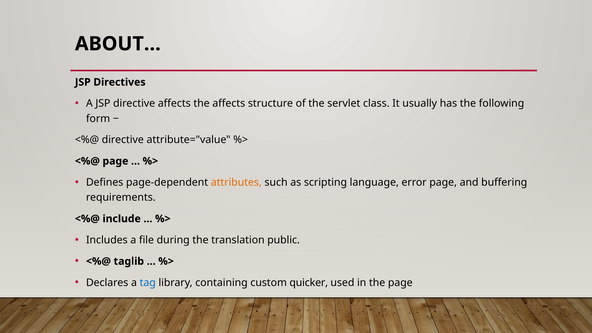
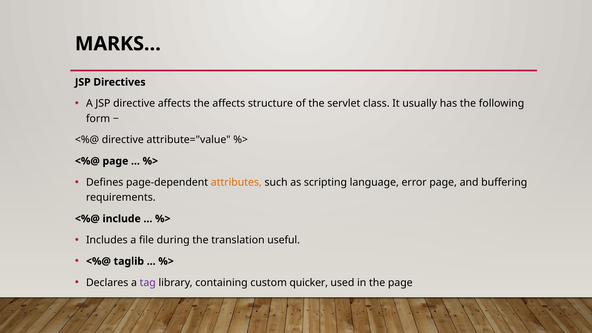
ABOUT…: ABOUT… -> MARKS…
public: public -> useful
tag colour: blue -> purple
